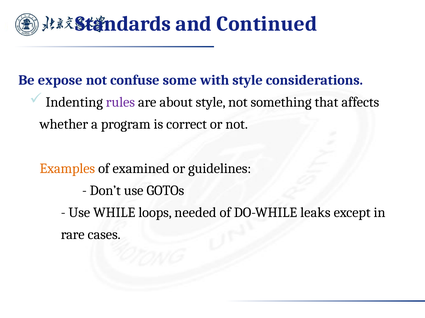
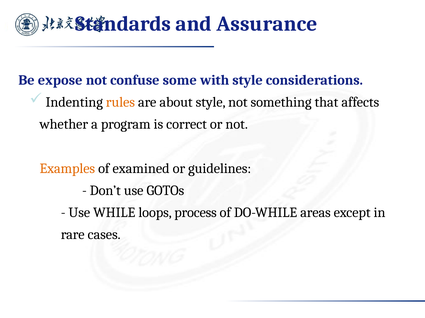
Continued: Continued -> Assurance
rules colour: purple -> orange
needed: needed -> process
leaks: leaks -> areas
